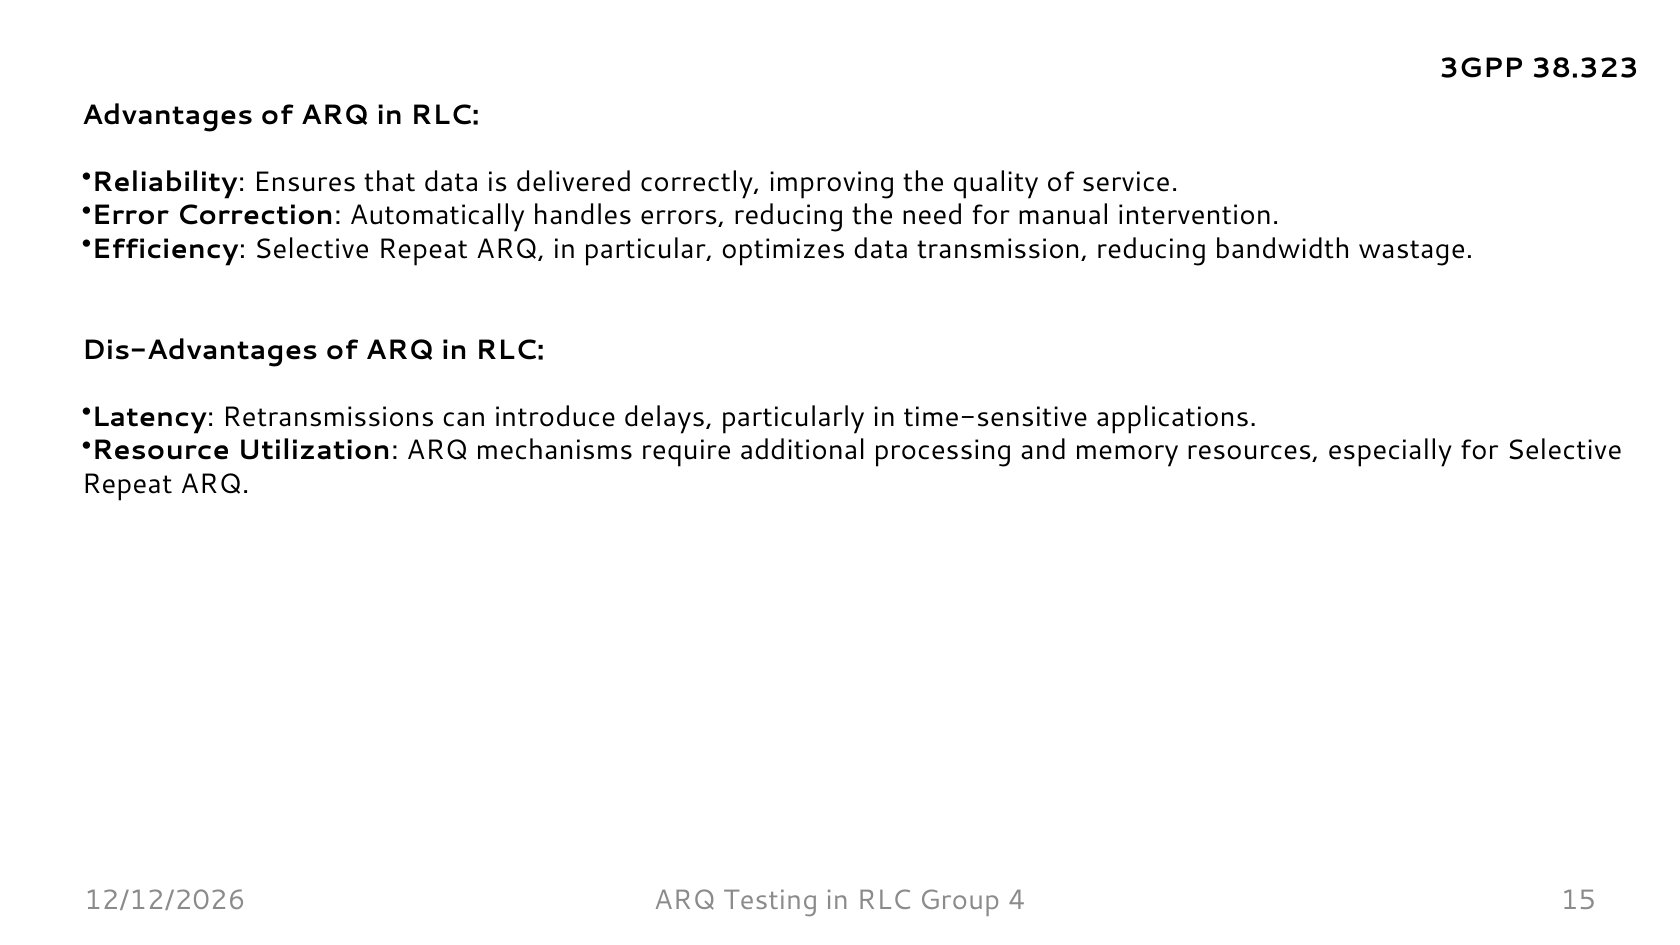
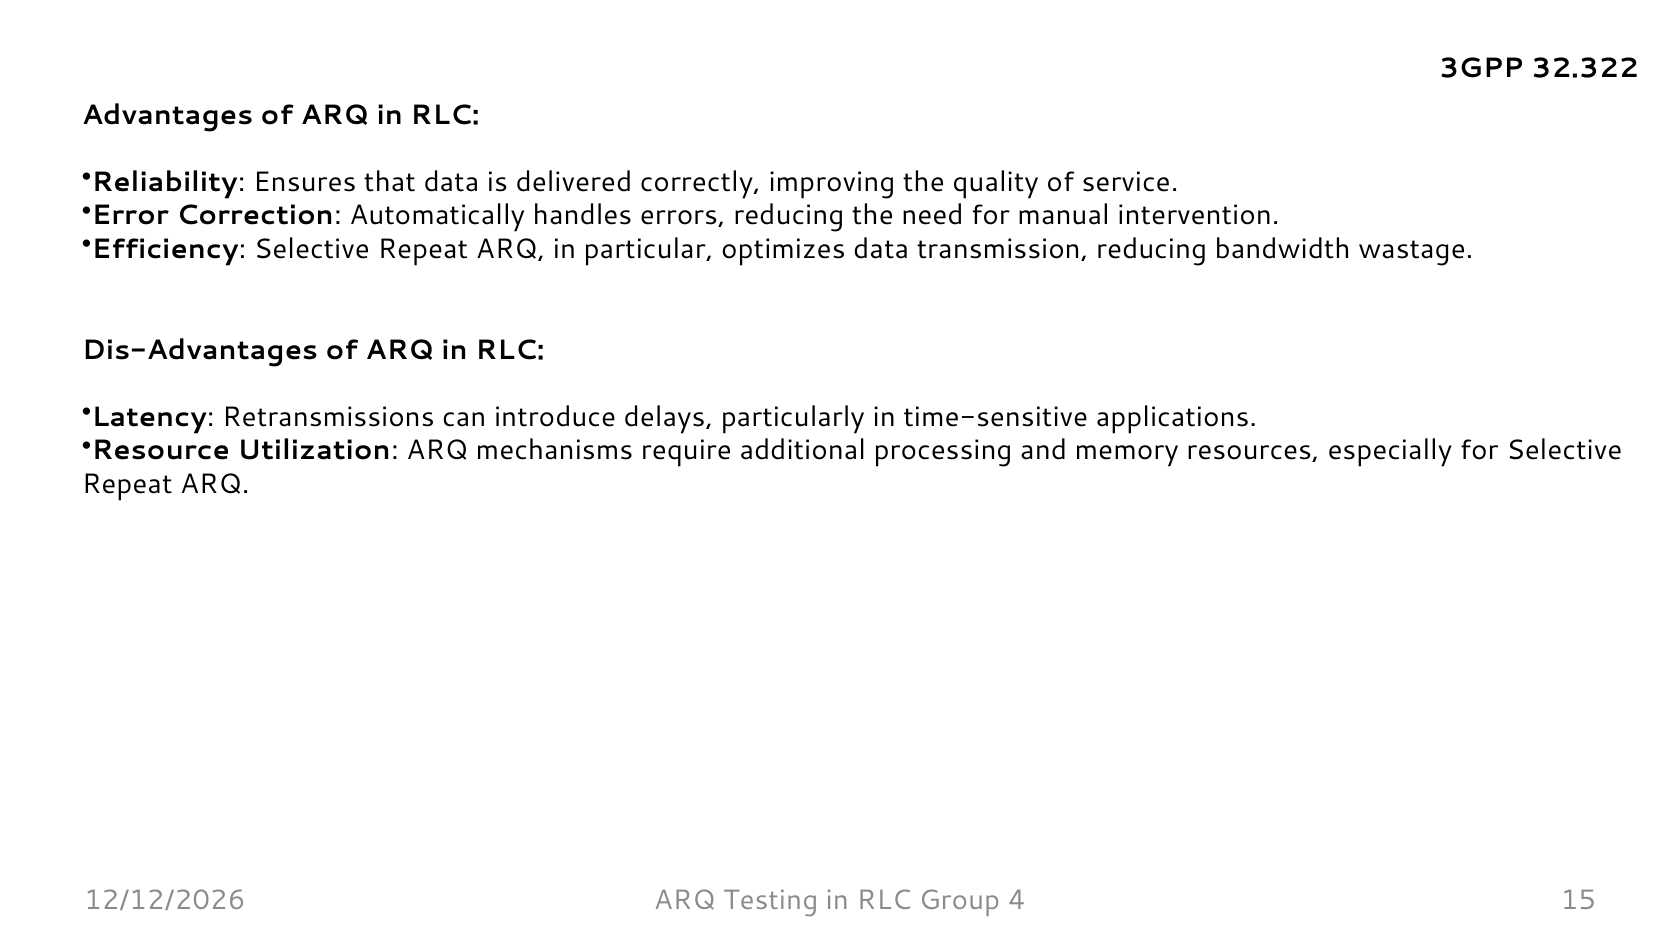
38.323: 38.323 -> 32.322
